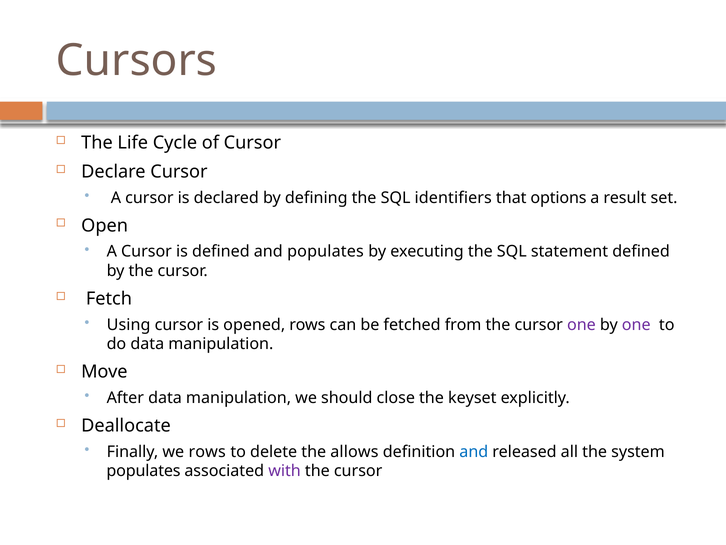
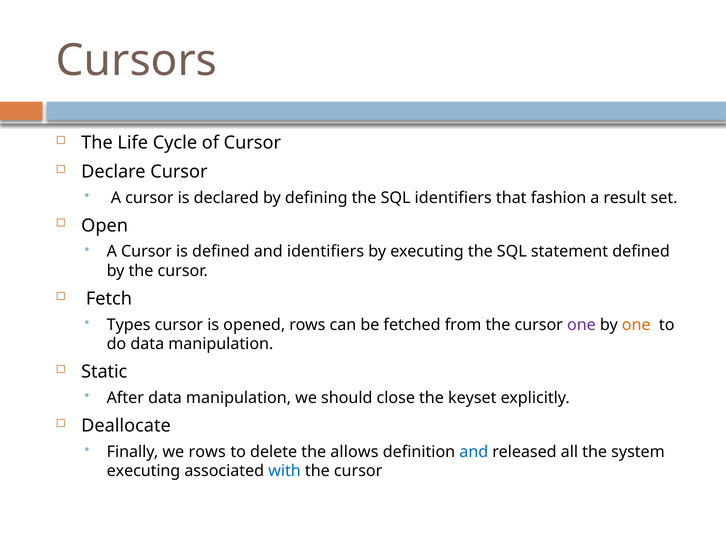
options: options -> fashion
and populates: populates -> identifiers
Using: Using -> Types
one at (636, 324) colour: purple -> orange
Move: Move -> Static
populates at (144, 471): populates -> executing
with colour: purple -> blue
